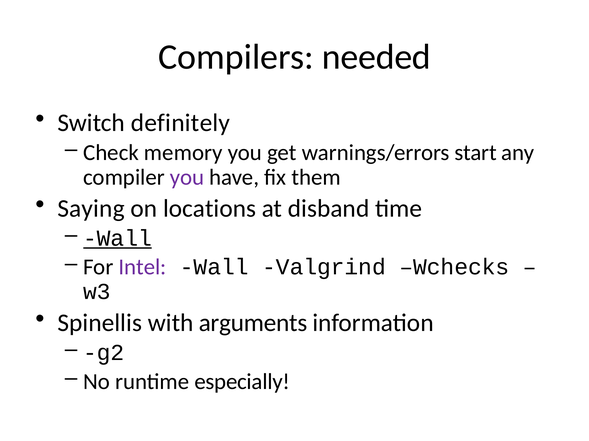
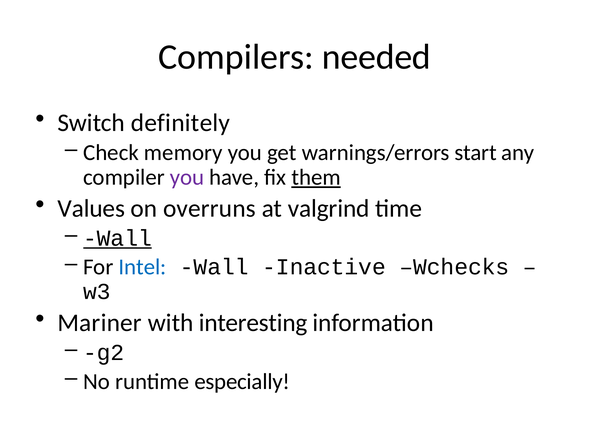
them underline: none -> present
Saying: Saying -> Values
locations: locations -> overruns
disband: disband -> valgrind
Intel colour: purple -> blue
Valgrind: Valgrind -> Inactive
Spinellis: Spinellis -> Mariner
arguments: arguments -> interesting
